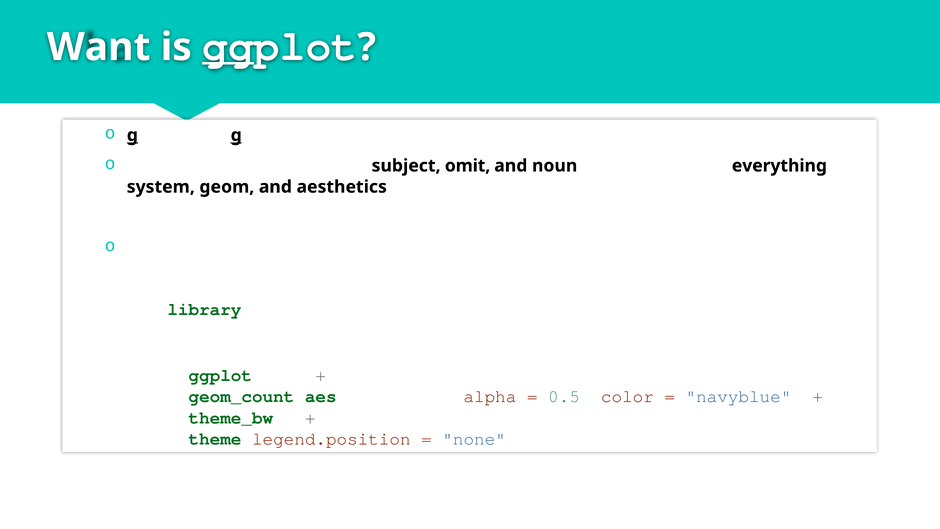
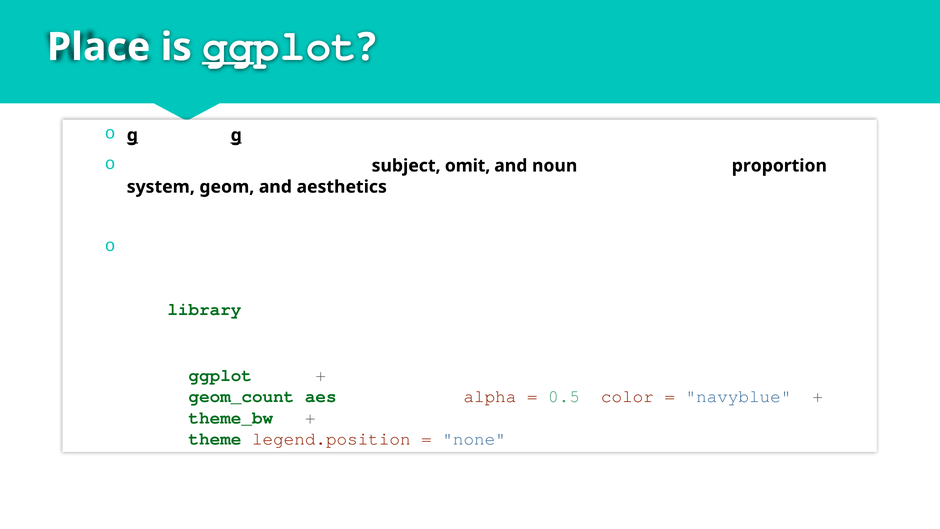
Want: Want -> Place
everything: everything -> proportion
